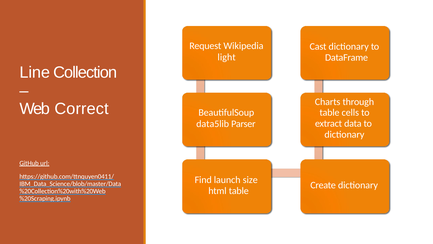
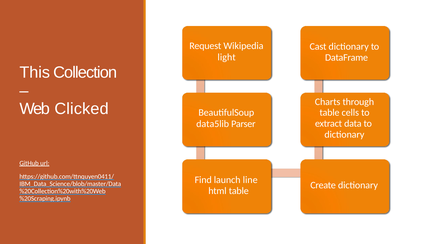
Line: Line -> This
Correct: Correct -> Clicked
size: size -> line
